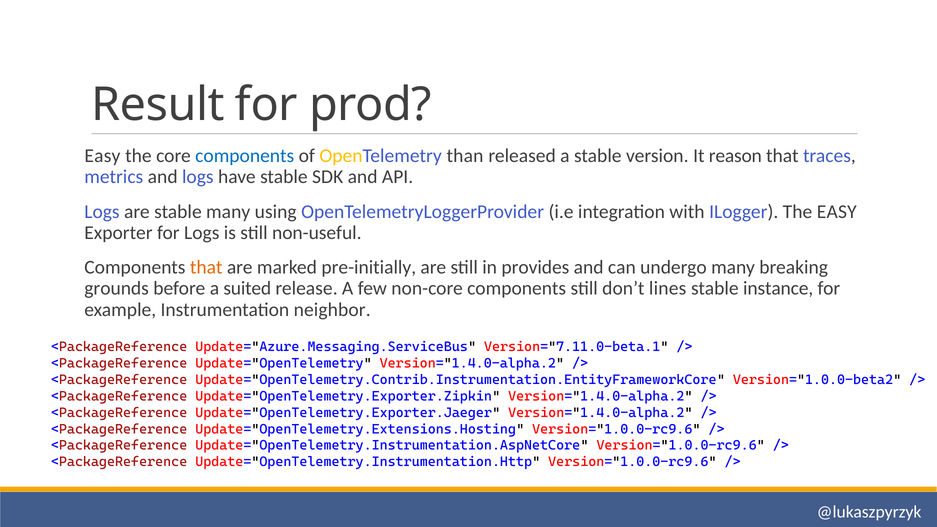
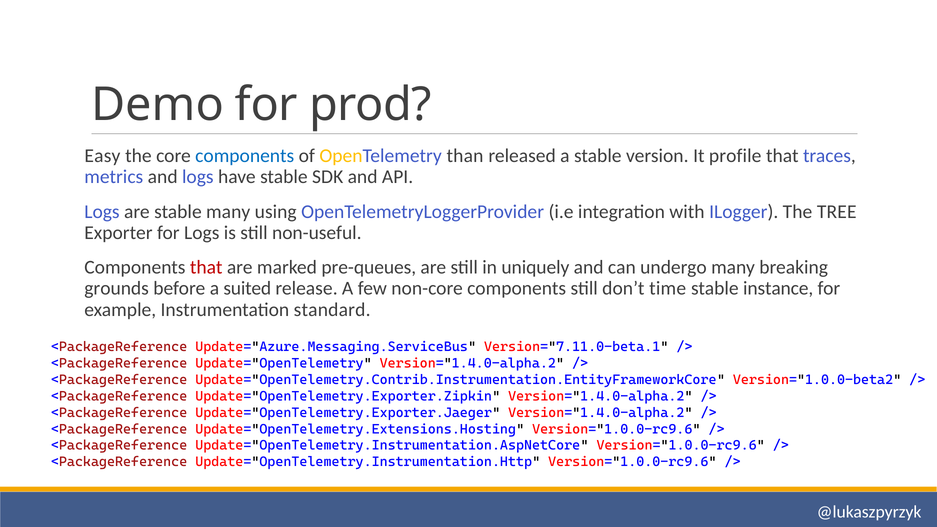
Result: Result -> Demo
reason: reason -> profile
The EASY: EASY -> TREE
that at (206, 267) colour: orange -> red
pre-initially: pre-initially -> pre-queues
provides: provides -> uniquely
lines: lines -> time
neighbor: neighbor -> standard
